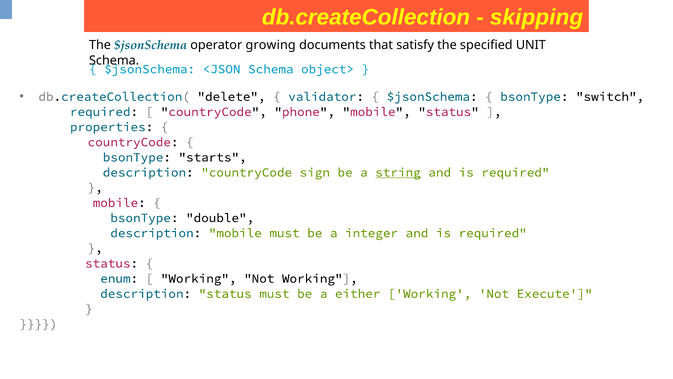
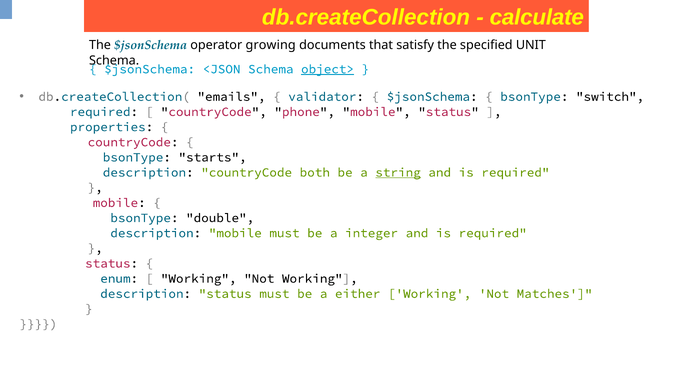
skipping: skipping -> calculate
object> underline: none -> present
delete: delete -> emails
sign: sign -> both
Execute: Execute -> Matches
